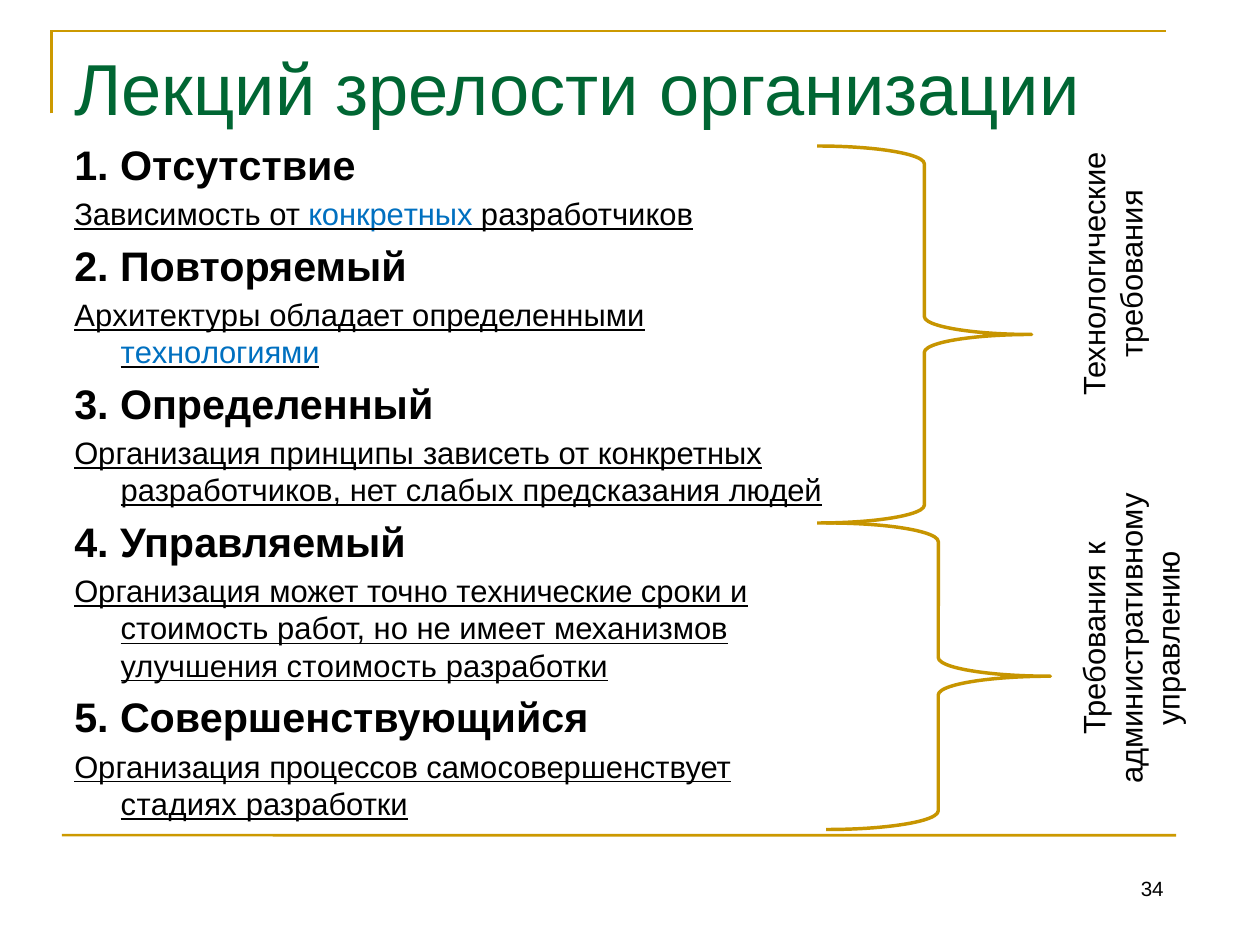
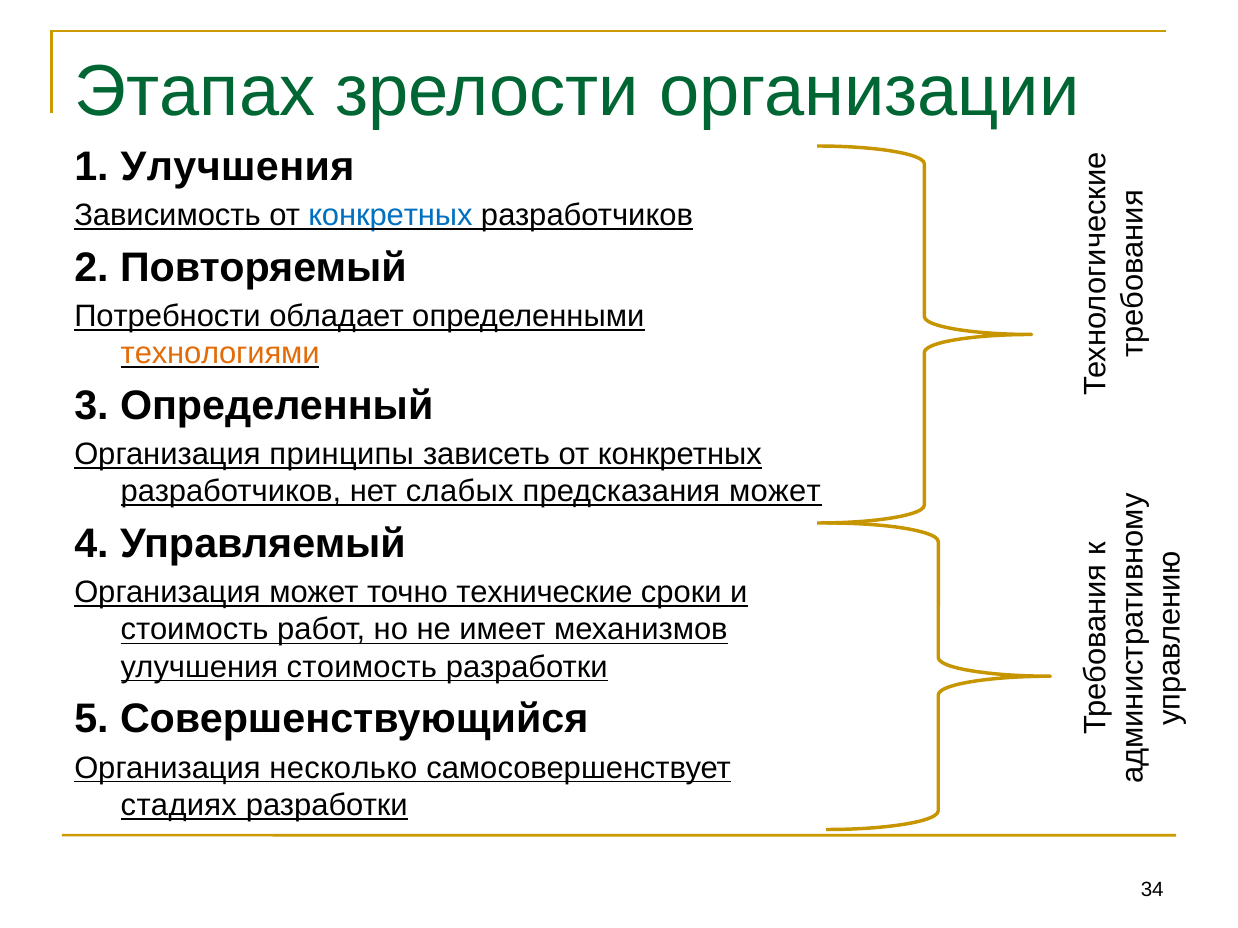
Лекций: Лекций -> Этапах
1 Отсутствие: Отсутствие -> Улучшения
Архитектуры: Архитектуры -> Потребности
технологиями colour: blue -> orange
предсказания людей: людей -> может
процессов: процессов -> несколько
